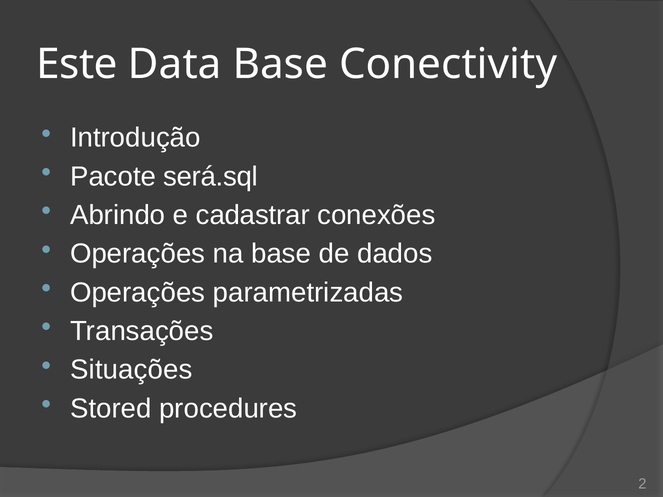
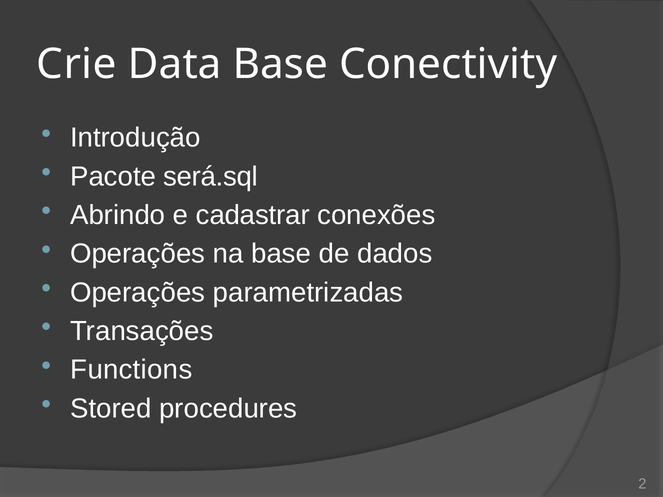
Este: Este -> Crie
Situações: Situações -> Functions
